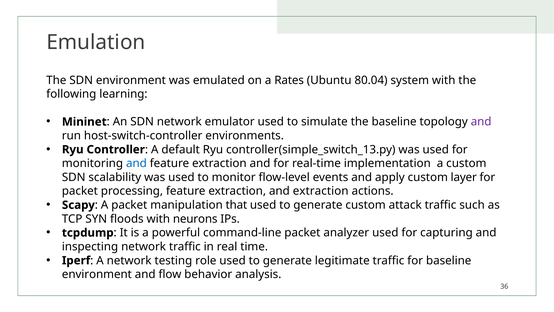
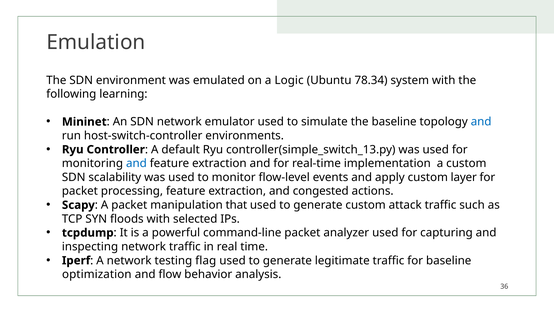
Rates: Rates -> Logic
80.04: 80.04 -> 78.34
and at (481, 122) colour: purple -> blue
and extraction: extraction -> congested
neurons: neurons -> selected
role: role -> flag
environment at (97, 274): environment -> optimization
